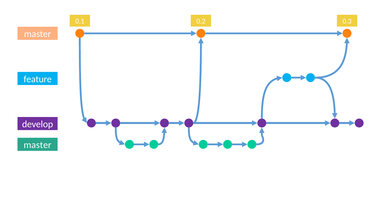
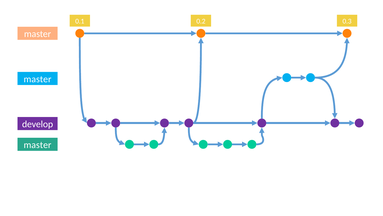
feature at (38, 79): feature -> master
